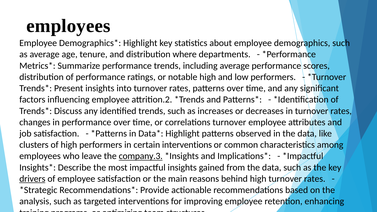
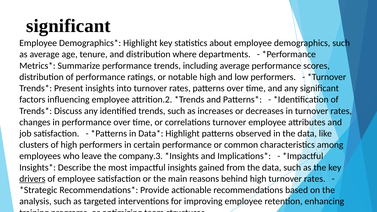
employees at (68, 26): employees -> significant
certain interventions: interventions -> performance
company.3 underline: present -> none
